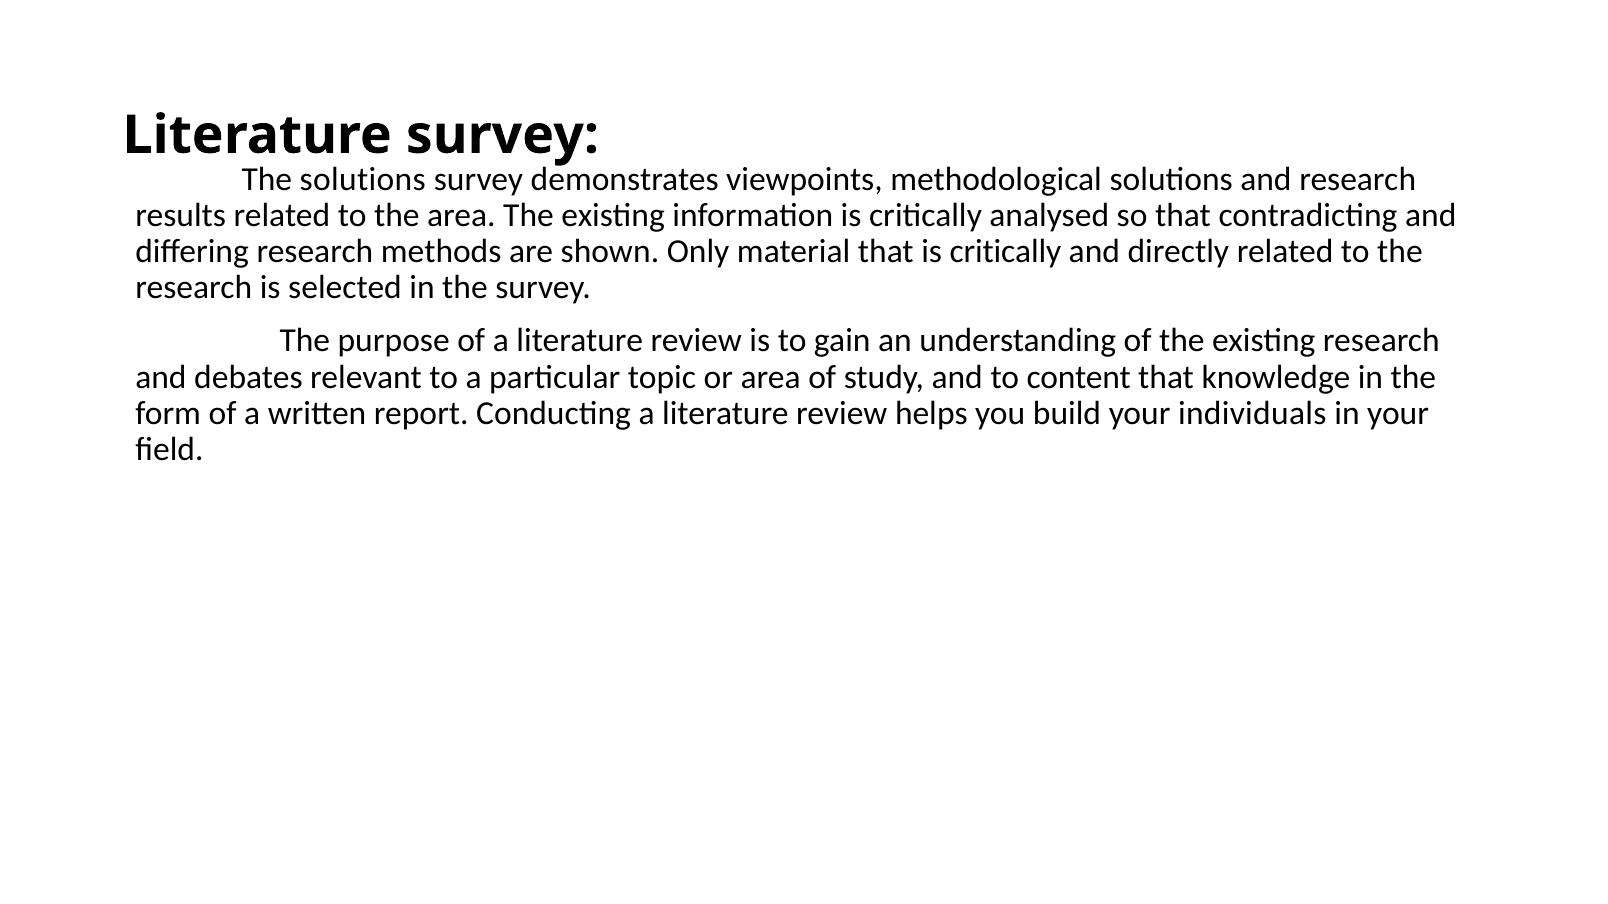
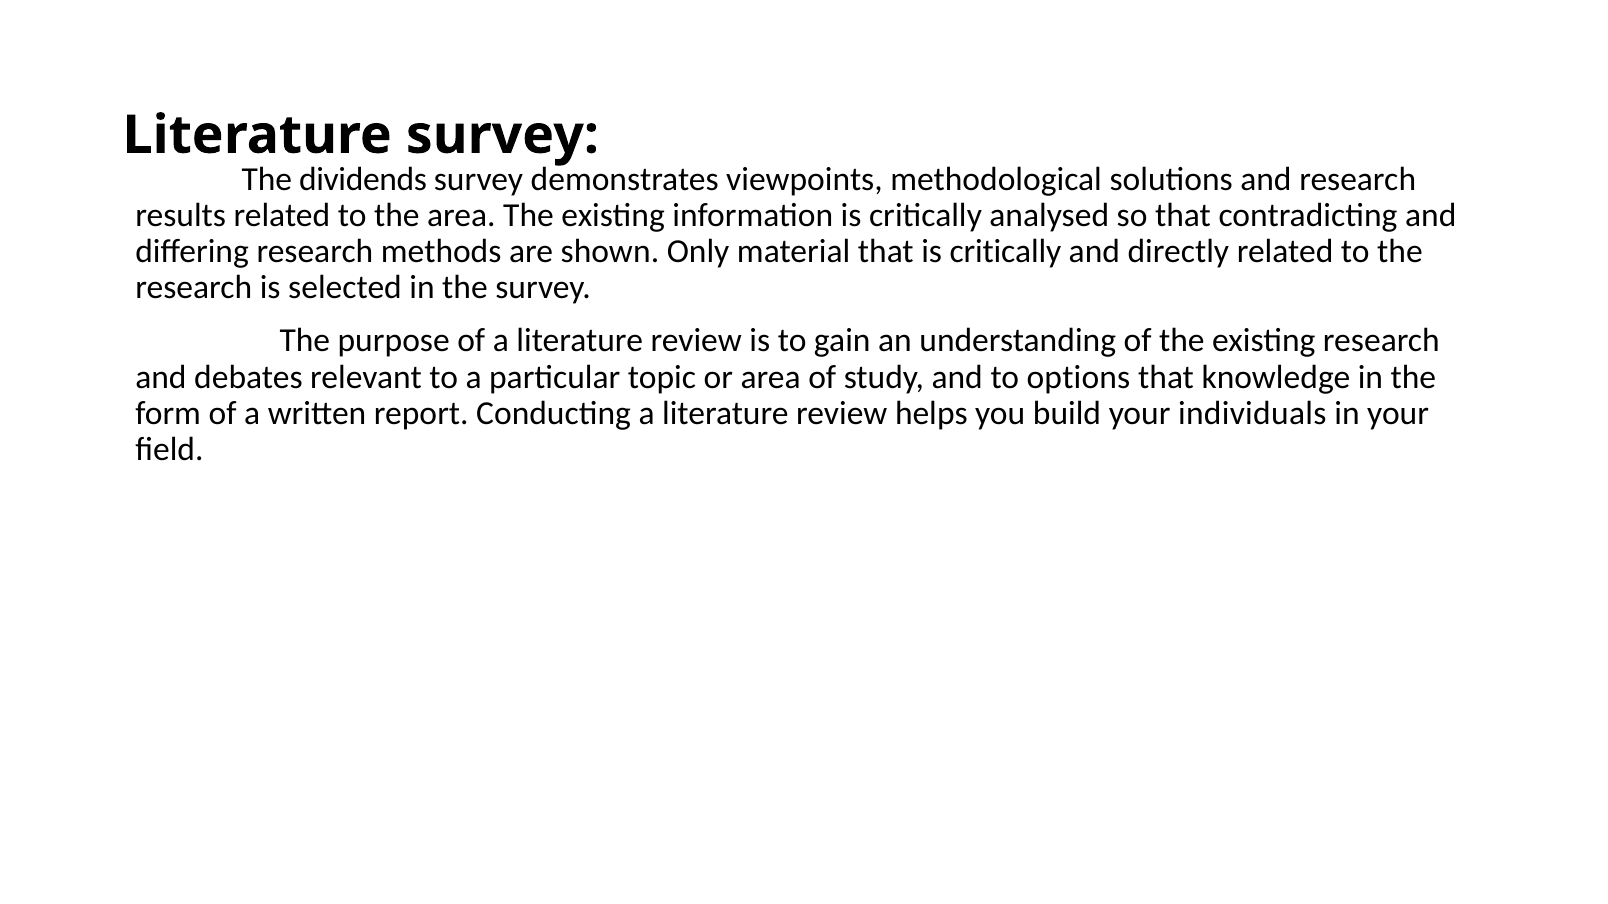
solutions at (363, 179): solutions -> dividends
content: content -> options
